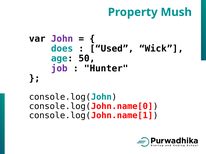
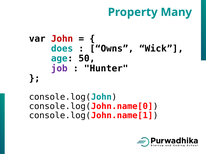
Mush: Mush -> Many
John colour: purple -> red
Used: Used -> Owns
